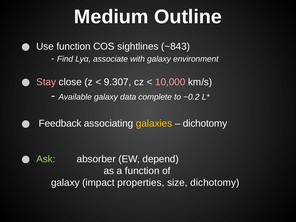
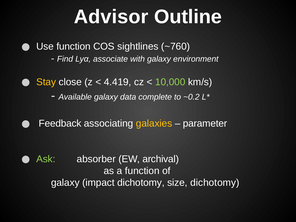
Medium: Medium -> Advisor
~843: ~843 -> ~760
Stay colour: pink -> yellow
9.307: 9.307 -> 4.419
10,000 colour: pink -> light green
dichotomy at (205, 123): dichotomy -> parameter
depend: depend -> archival
impact properties: properties -> dichotomy
